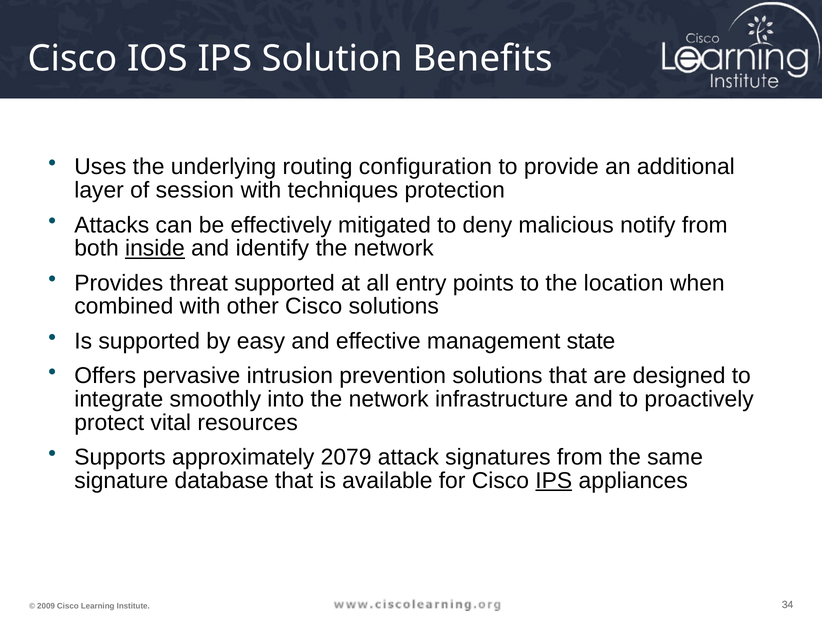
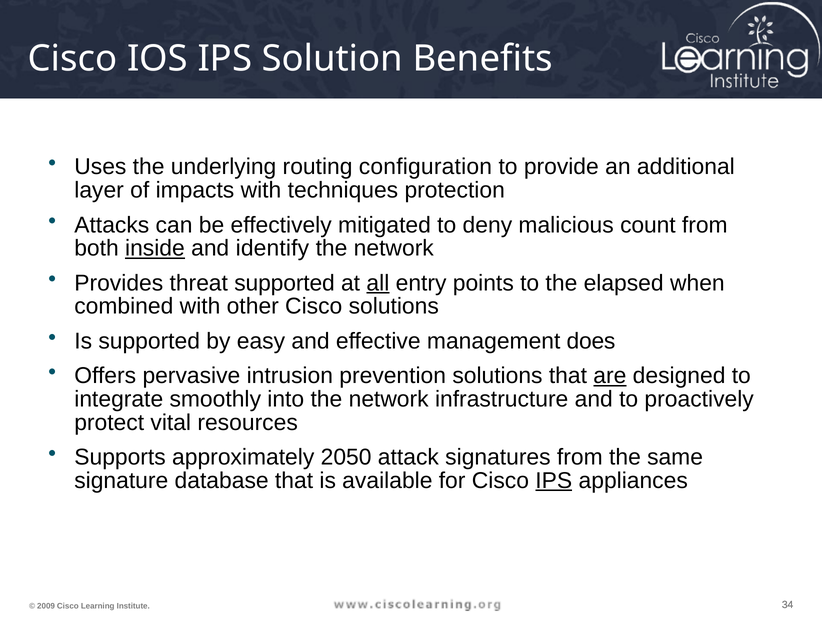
session: session -> impacts
notify: notify -> count
all underline: none -> present
location: location -> elapsed
state: state -> does
are underline: none -> present
2079: 2079 -> 2050
